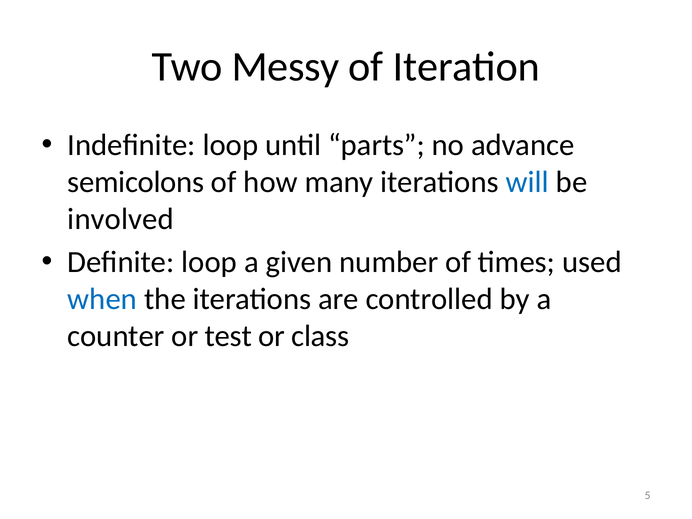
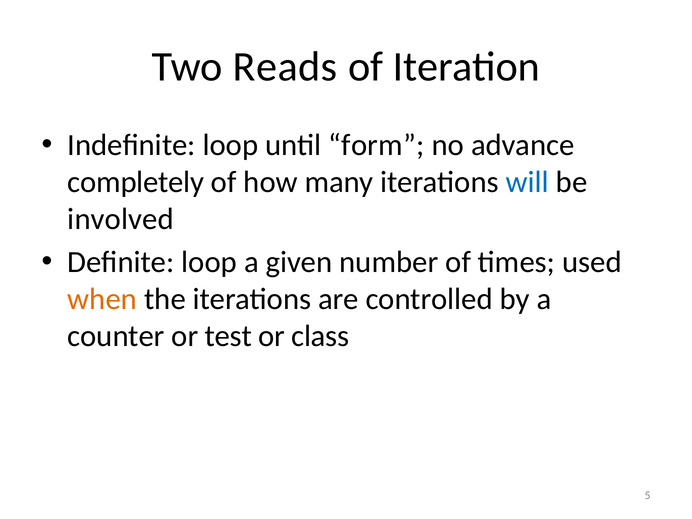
Messy: Messy -> Reads
parts: parts -> form
semicolons: semicolons -> completely
when colour: blue -> orange
